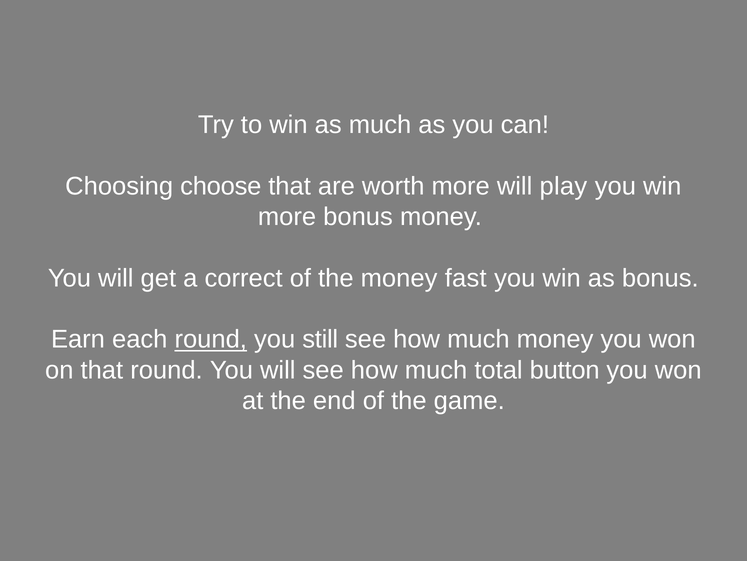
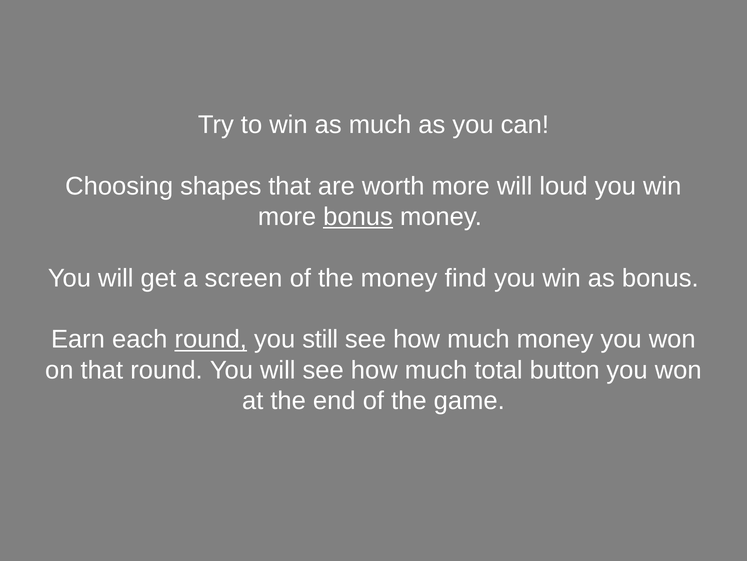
choose: choose -> shapes
play: play -> loud
bonus at (358, 217) underline: none -> present
correct: correct -> screen
fast: fast -> find
